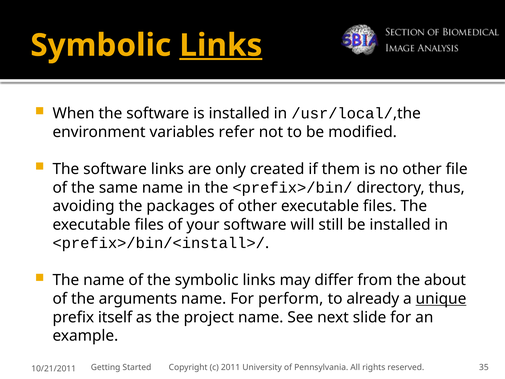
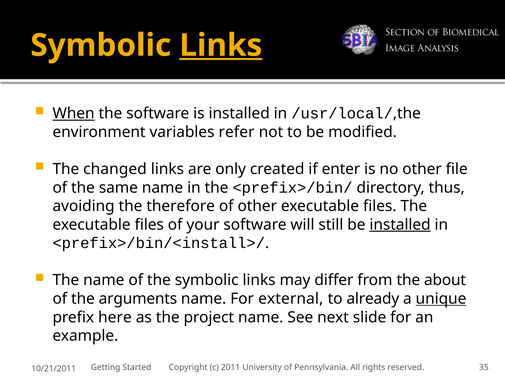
When underline: none -> present
software at (115, 169): software -> changed
them: them -> enter
packages: packages -> therefore
installed at (400, 224) underline: none -> present
perform: perform -> external
itself: itself -> here
